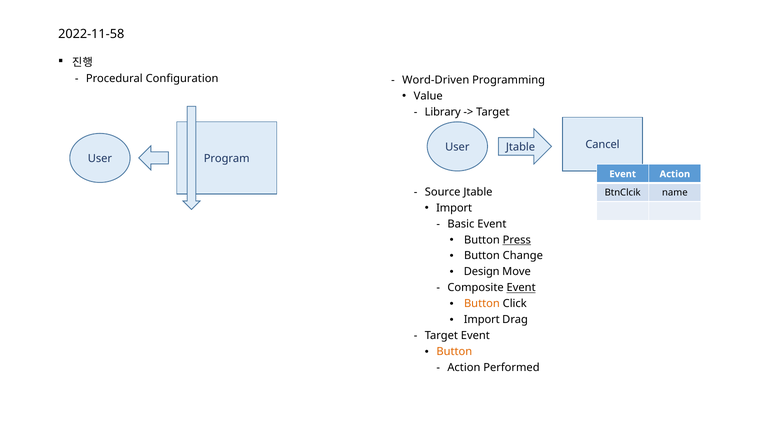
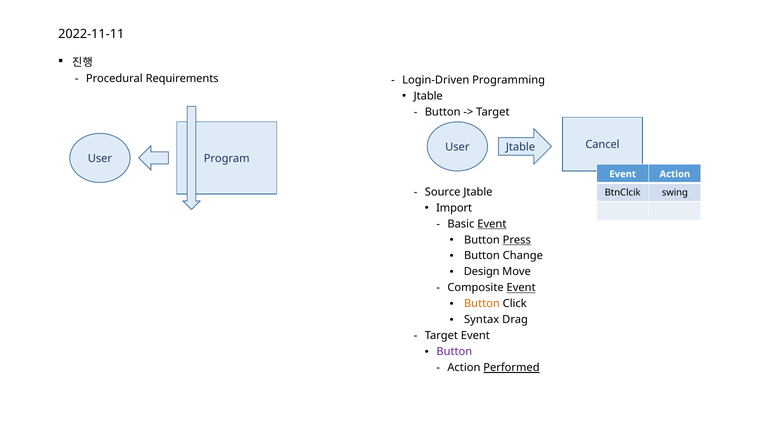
2022-11-58: 2022-11-58 -> 2022-11-11
Configuration: Configuration -> Requirements
Word-Driven: Word-Driven -> Login-Driven
Value at (428, 96): Value -> Jtable
Library at (443, 112): Library -> Button
name: name -> swing
Event at (492, 224) underline: none -> present
Import at (482, 320): Import -> Syntax
Button at (454, 352) colour: orange -> purple
Performed underline: none -> present
